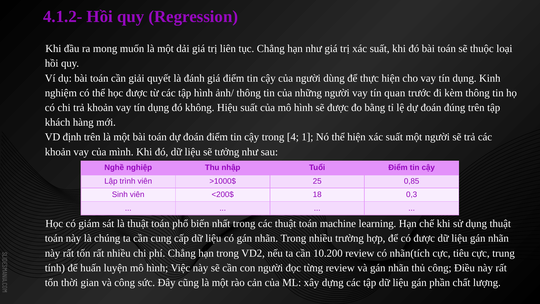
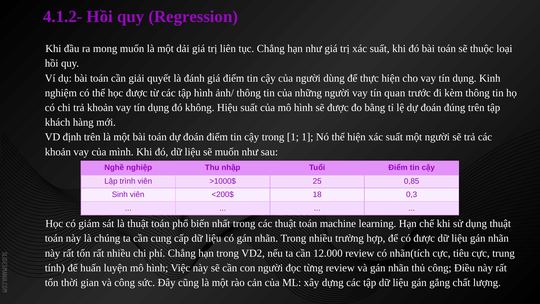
trong 4: 4 -> 1
sẽ tưởng: tưởng -> muốn
10.200: 10.200 -> 12.000
phần: phần -> gắng
